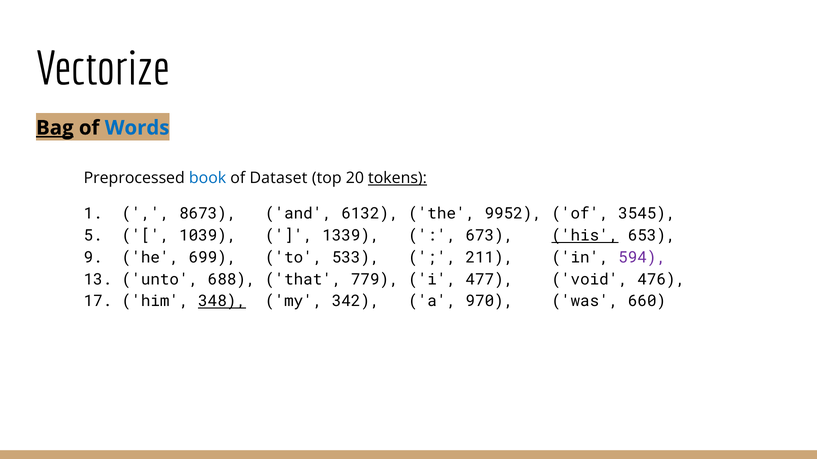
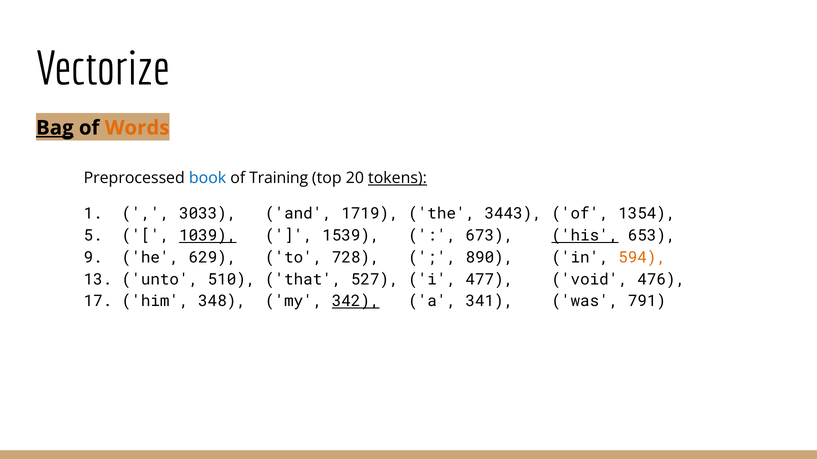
Words colour: blue -> orange
Dataset: Dataset -> Training
8673: 8673 -> 3033
6132: 6132 -> 1719
9952: 9952 -> 3443
3545: 3545 -> 1354
1039 underline: none -> present
1339: 1339 -> 1539
699: 699 -> 629
533: 533 -> 728
211: 211 -> 890
594 colour: purple -> orange
688: 688 -> 510
779: 779 -> 527
348 underline: present -> none
342 underline: none -> present
970: 970 -> 341
660: 660 -> 791
